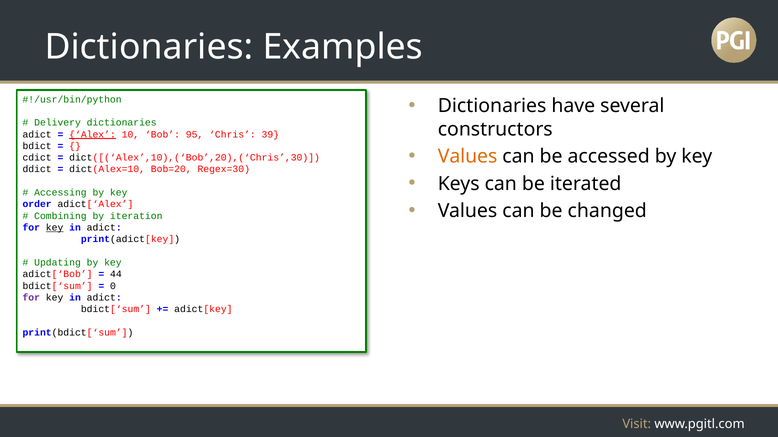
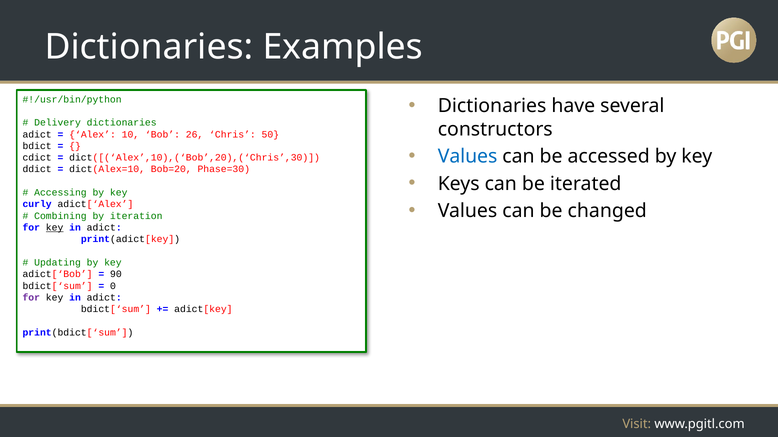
Alex underline: present -> none
95: 95 -> 26
39: 39 -> 50
Values at (468, 157) colour: orange -> blue
Regex=30: Regex=30 -> Phase=30
order: order -> curly
44: 44 -> 90
